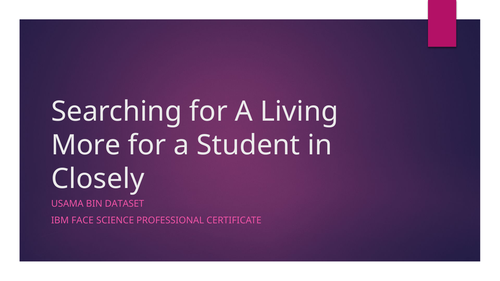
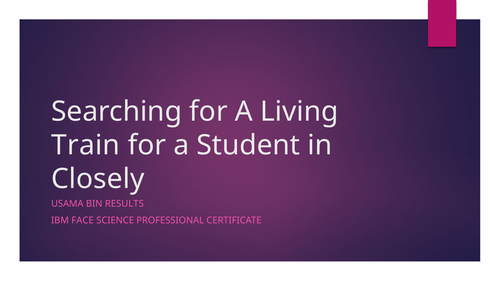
More: More -> Train
DATASET: DATASET -> RESULTS
